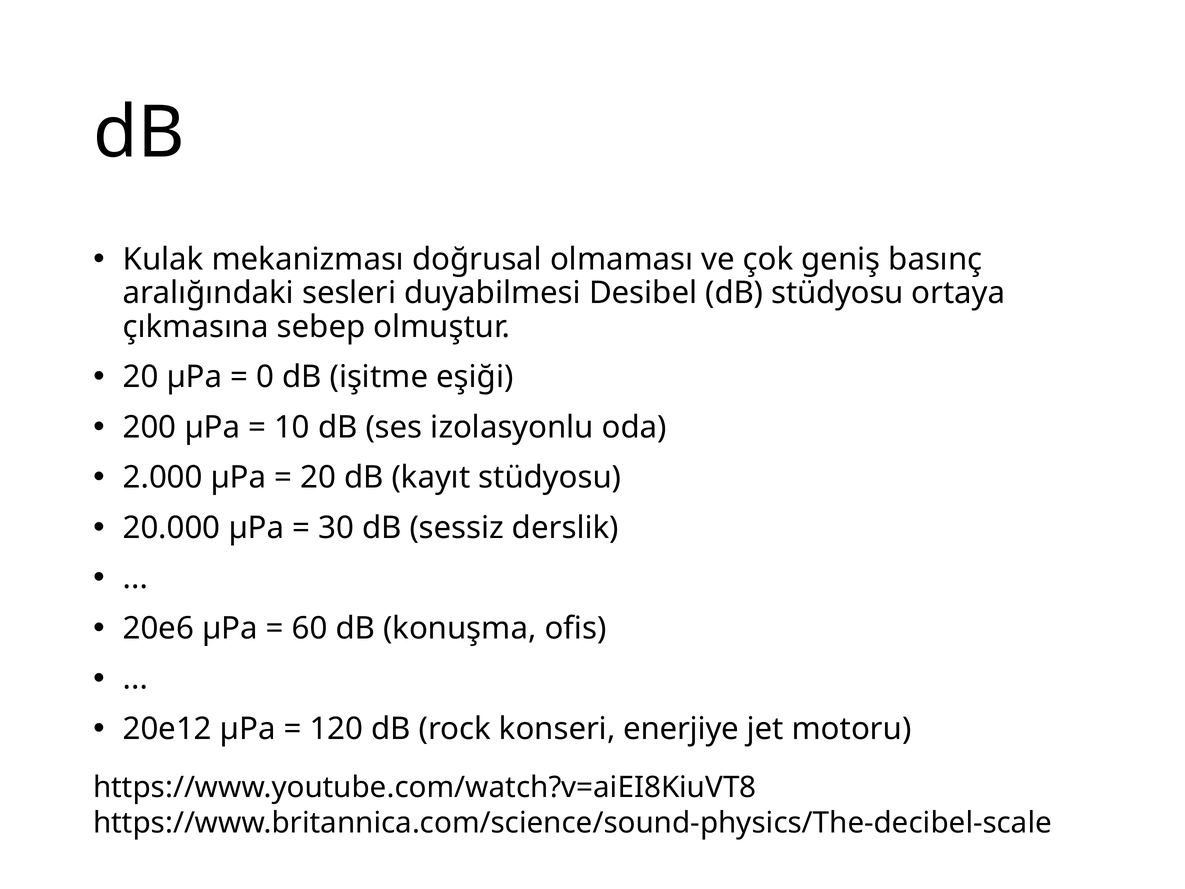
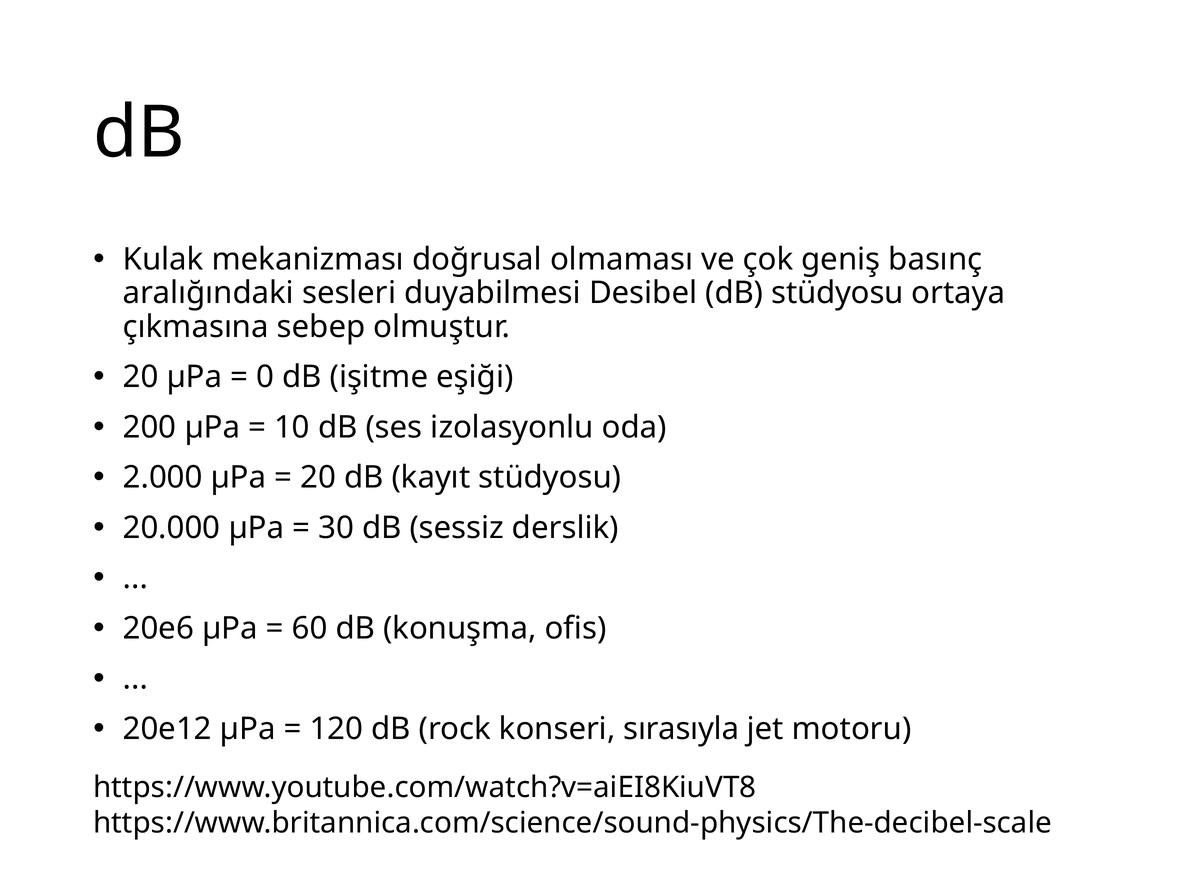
enerjiye: enerjiye -> sırasıyla
